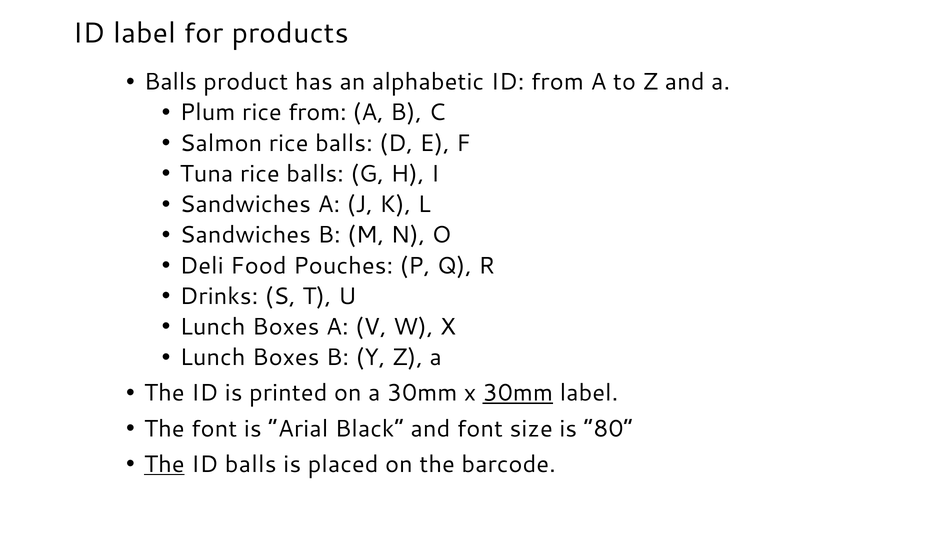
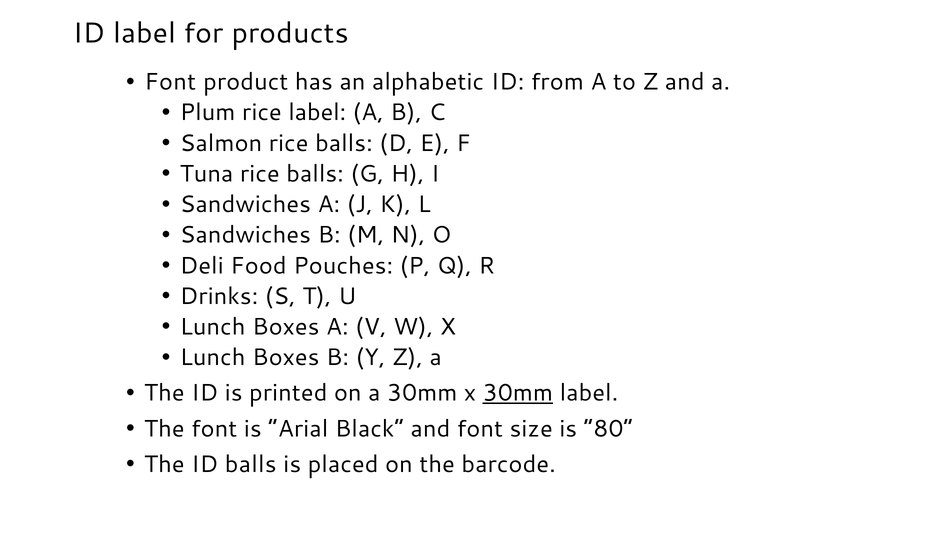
Balls at (170, 82): Balls -> Font
rice from: from -> label
The at (164, 465) underline: present -> none
